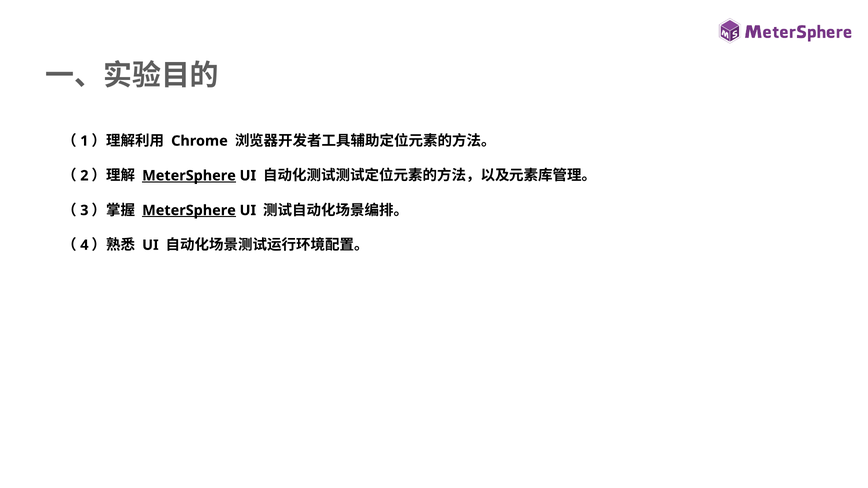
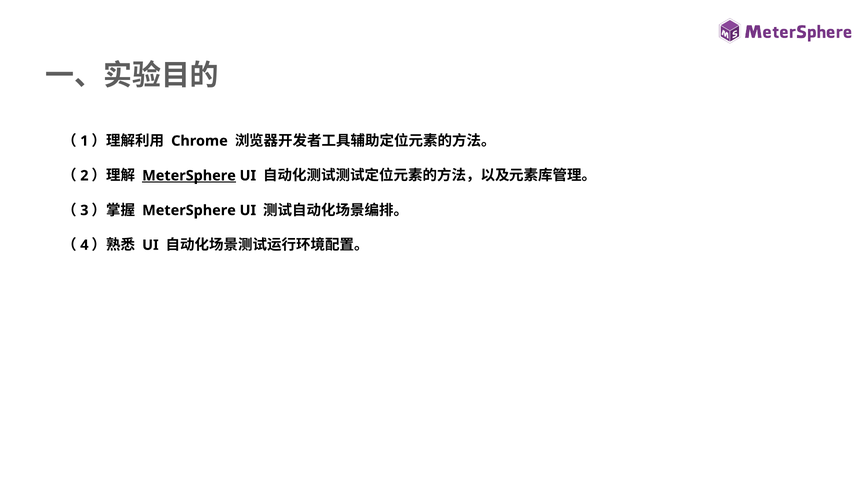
MeterSphere at (189, 210) underline: present -> none
